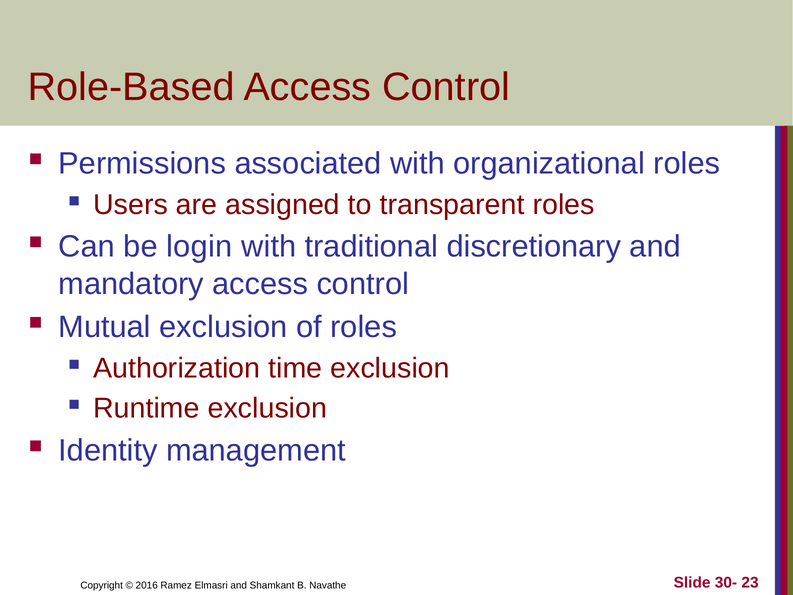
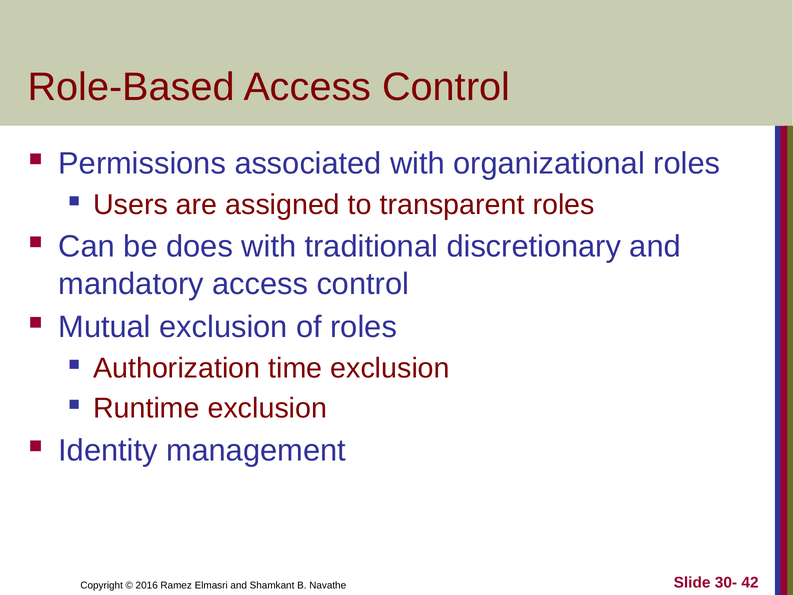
login: login -> does
23: 23 -> 42
